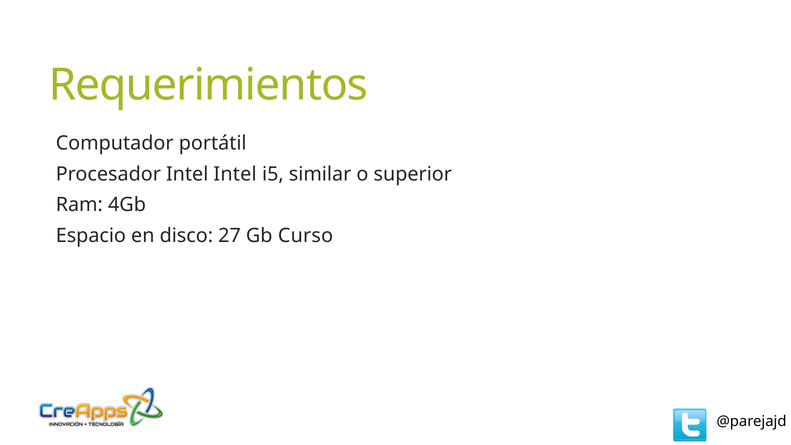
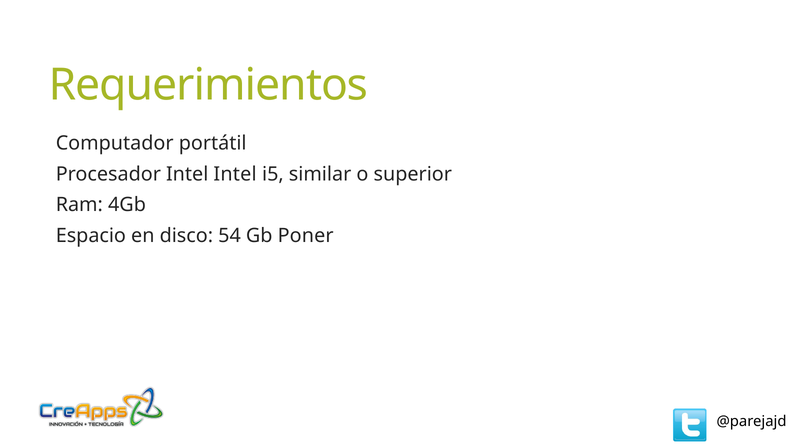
27: 27 -> 54
Curso: Curso -> Poner
